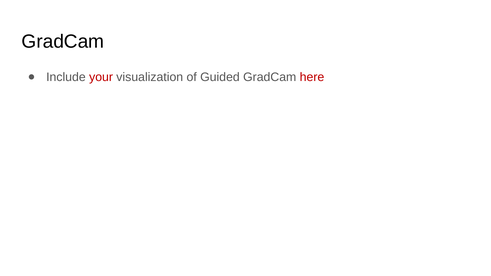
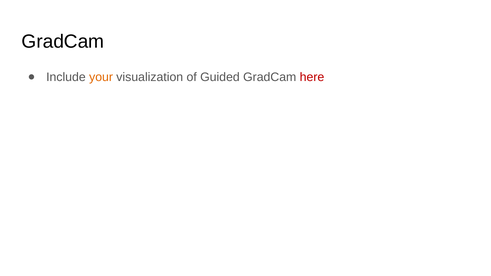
your colour: red -> orange
